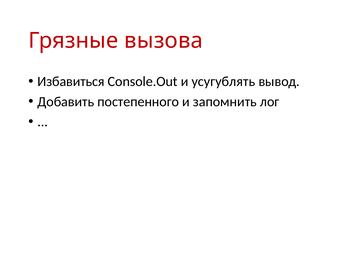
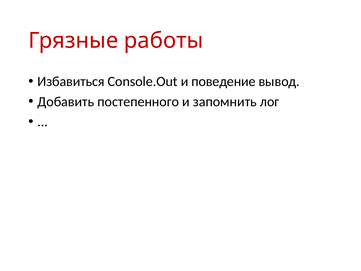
вызова: вызова -> работы
усугублять: усугублять -> поведение
